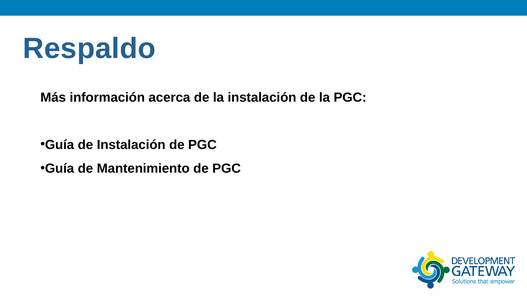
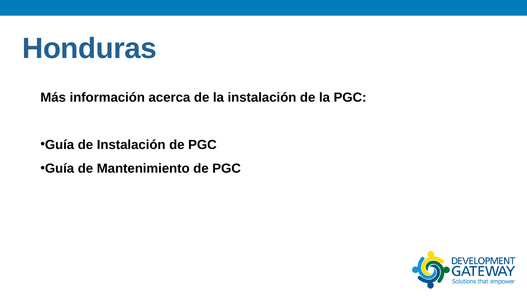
Respaldo: Respaldo -> Honduras
